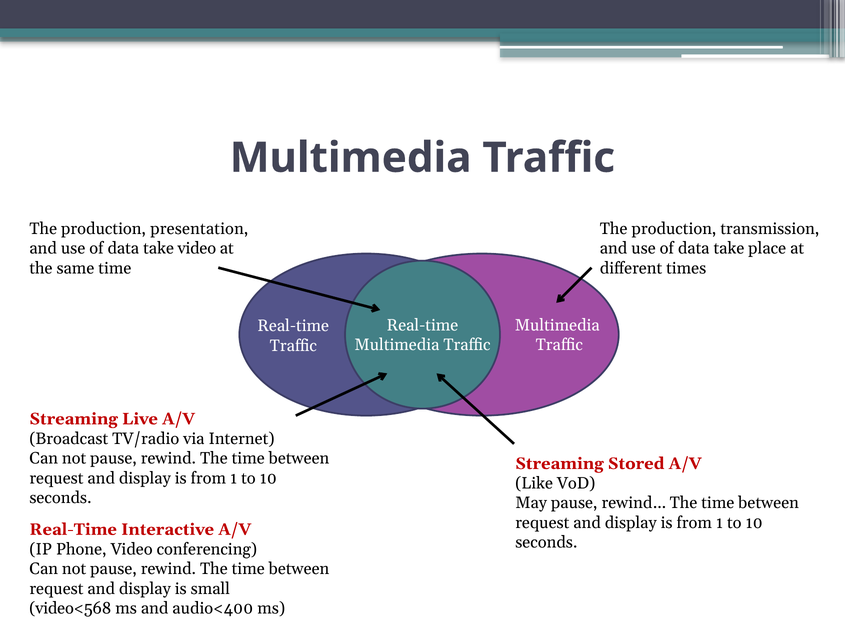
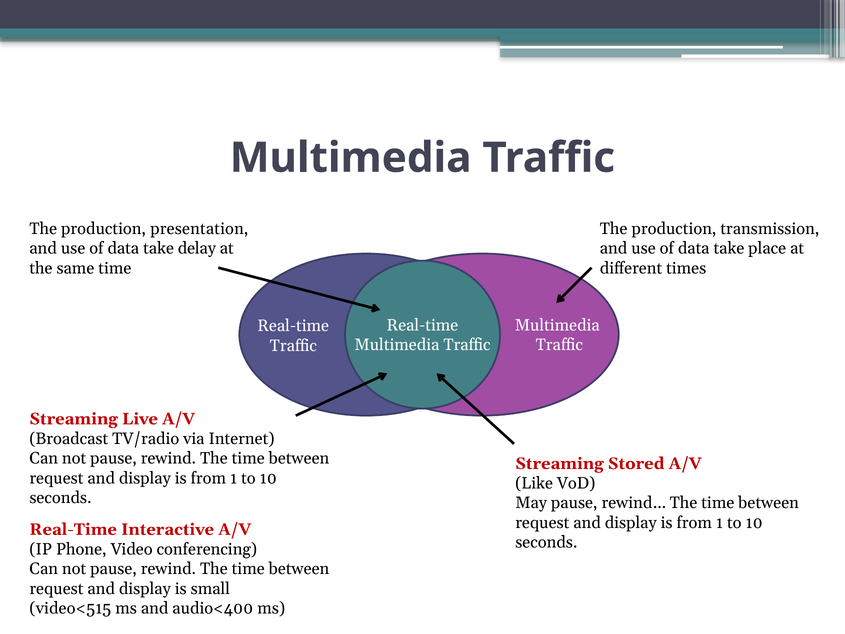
take video: video -> delay
video<568: video<568 -> video<515
